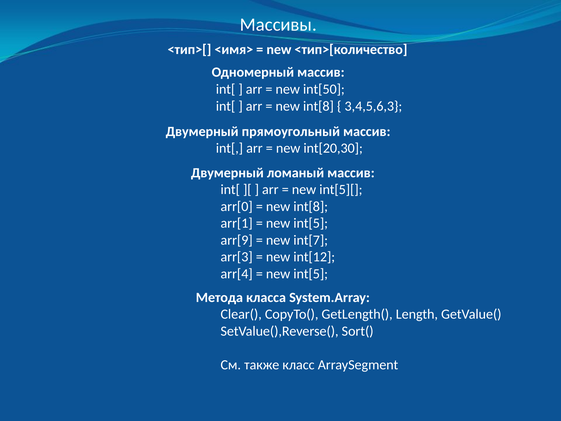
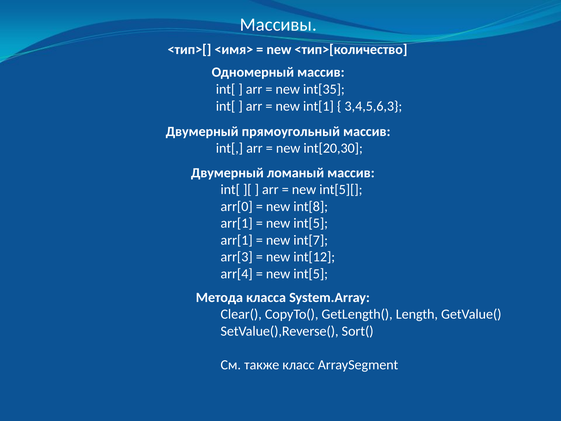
int[50: int[50 -> int[35
int[8 at (318, 106): int[8 -> int[1
arr[9 at (237, 240): arr[9 -> arr[1
